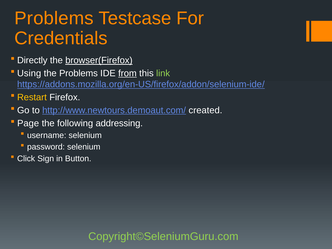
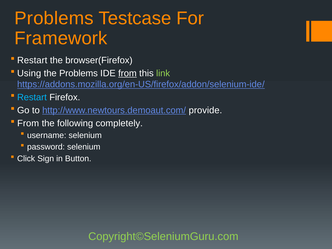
Credentials: Credentials -> Framework
Directly at (32, 60): Directly -> Restart
browser(Firefox underline: present -> none
Restart at (32, 97) colour: yellow -> light blue
created: created -> provide
Page at (28, 123): Page -> From
addressing: addressing -> completely
